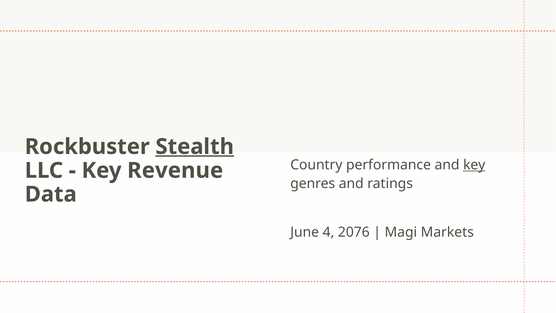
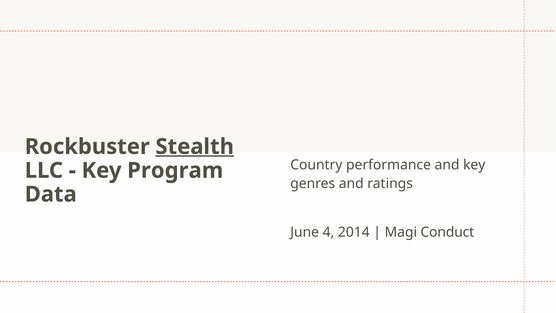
key at (474, 165) underline: present -> none
Revenue: Revenue -> Program
2076: 2076 -> 2014
Markets: Markets -> Conduct
